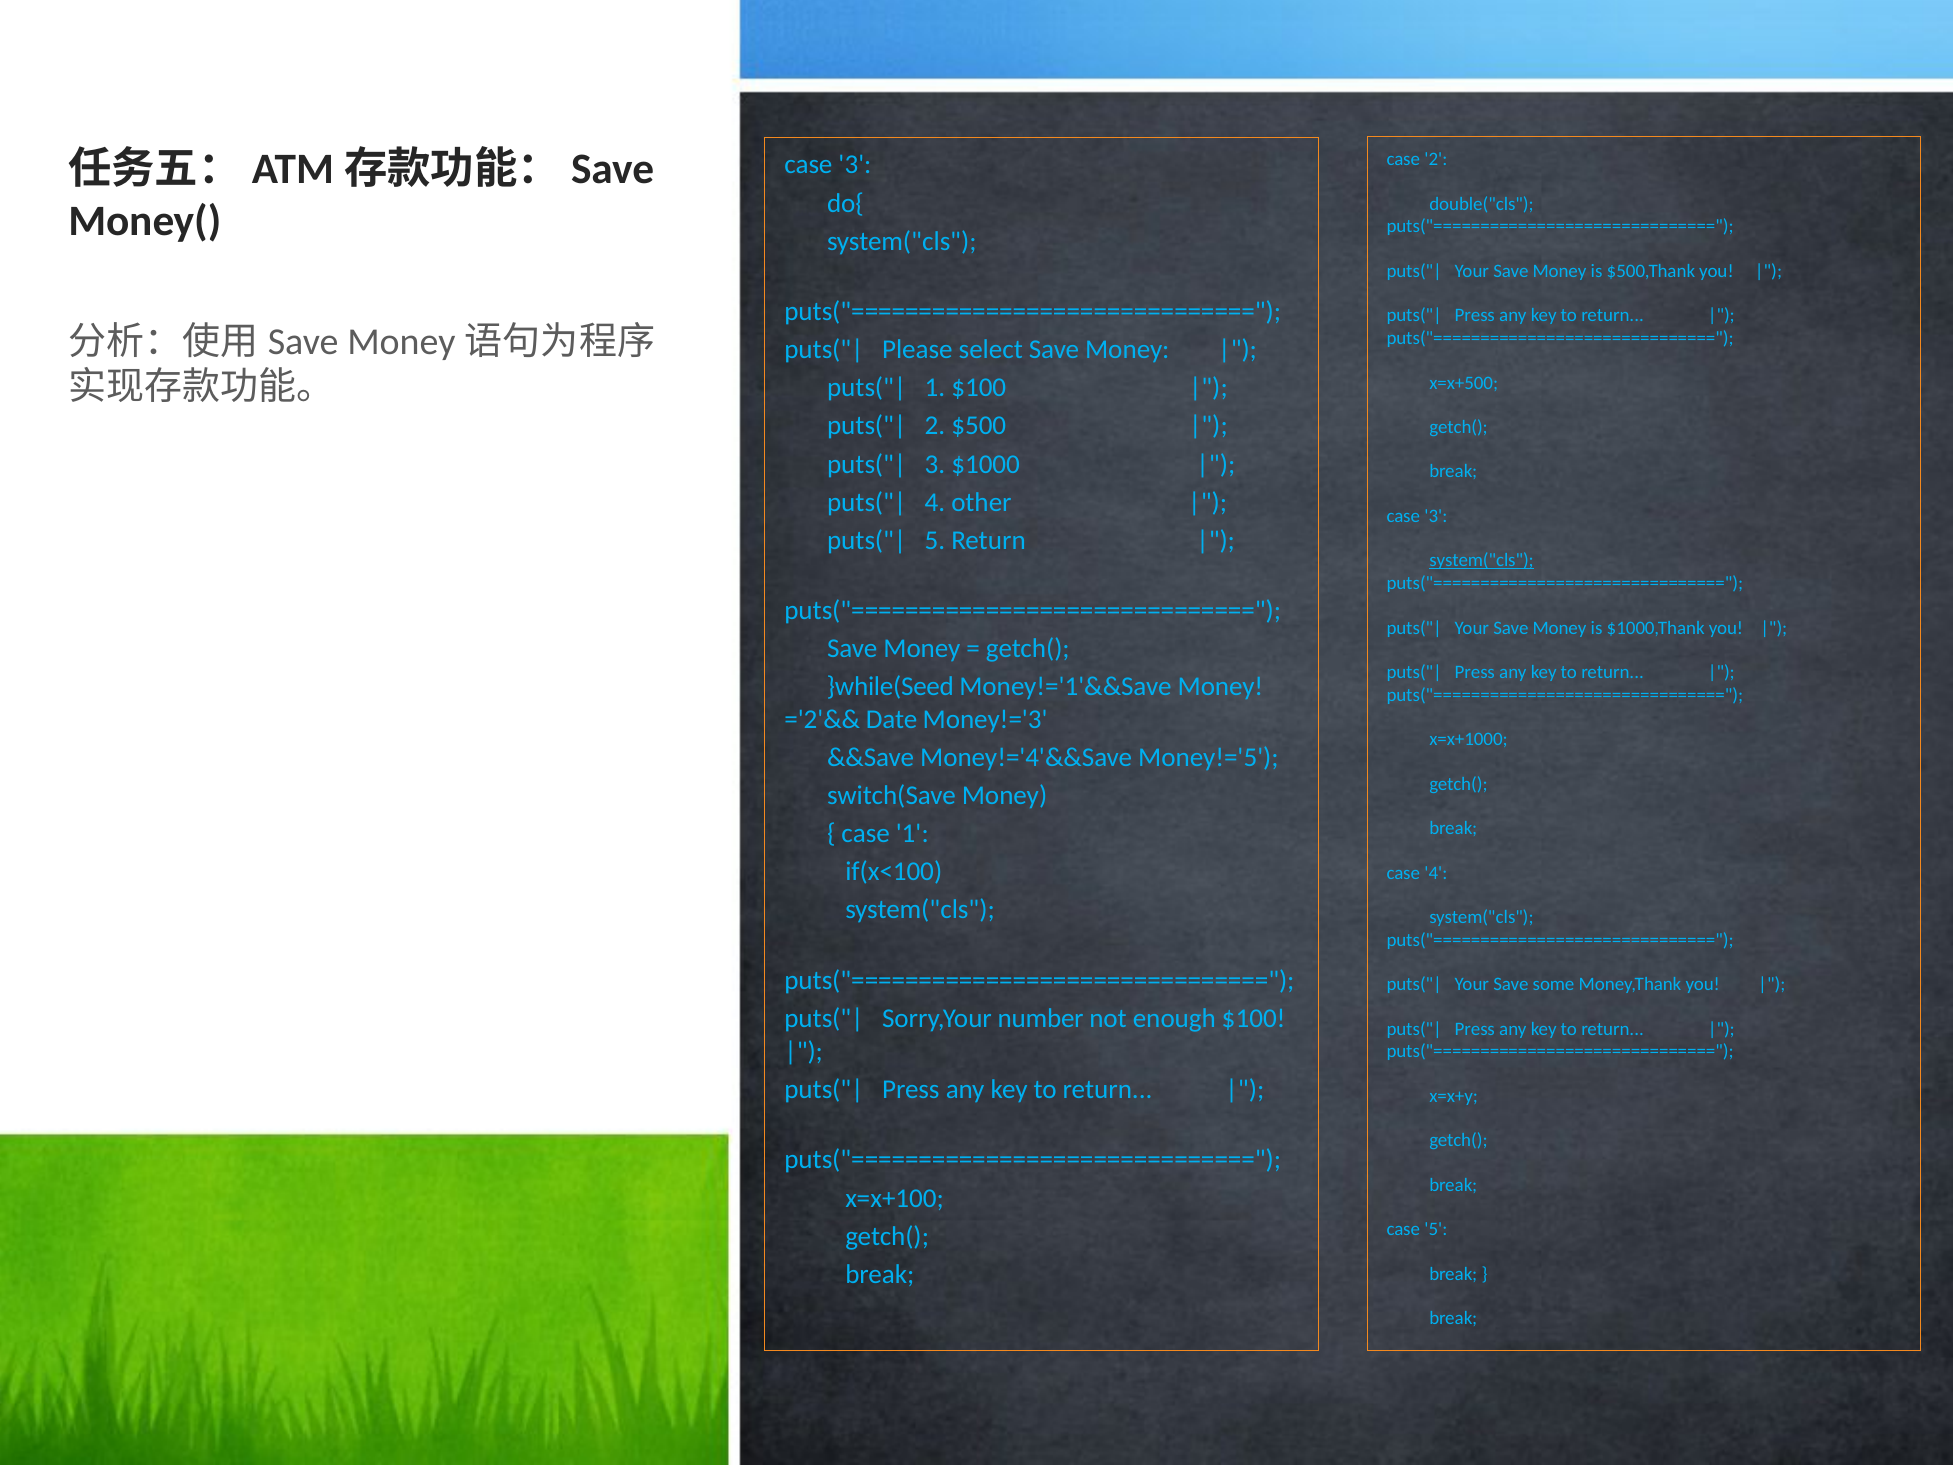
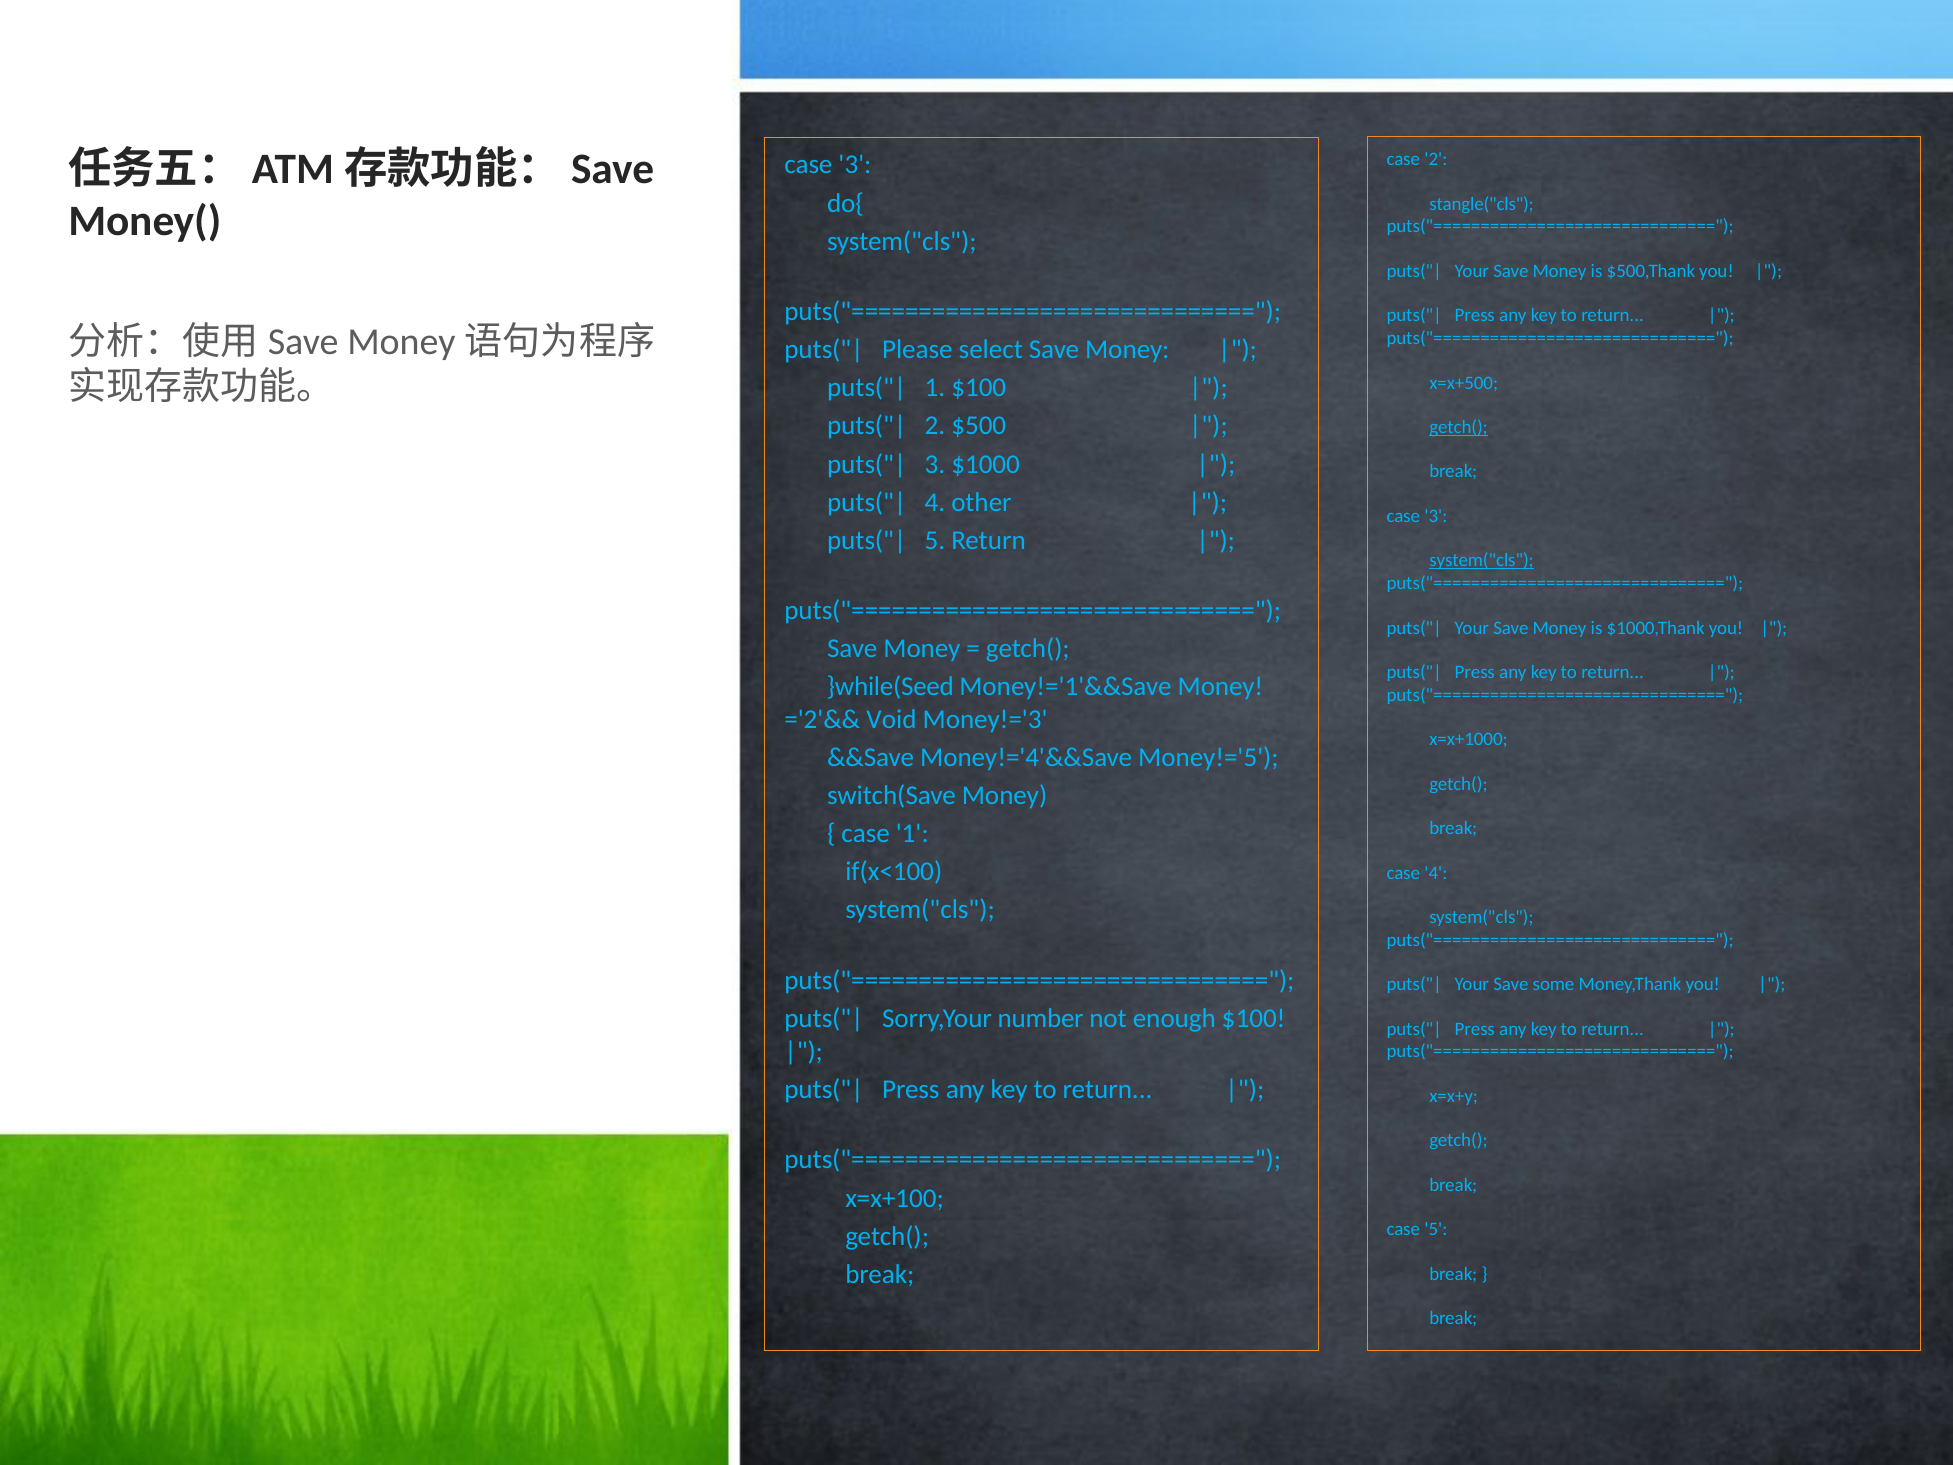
double("cls: double("cls -> stangle("cls
getch( at (1459, 427) underline: none -> present
Date: Date -> Void
